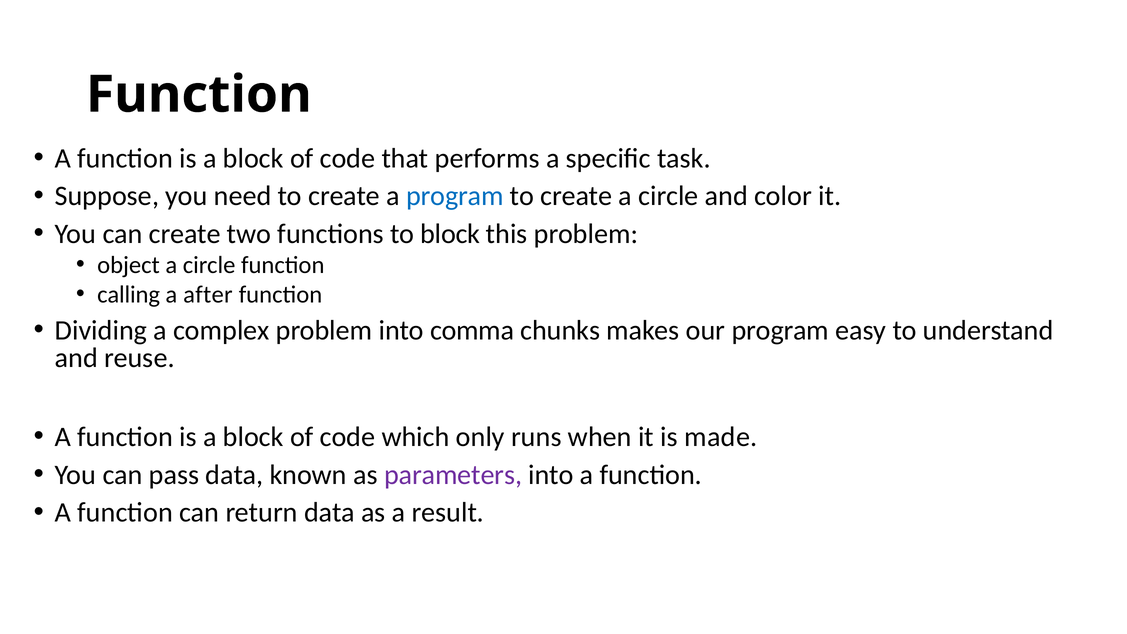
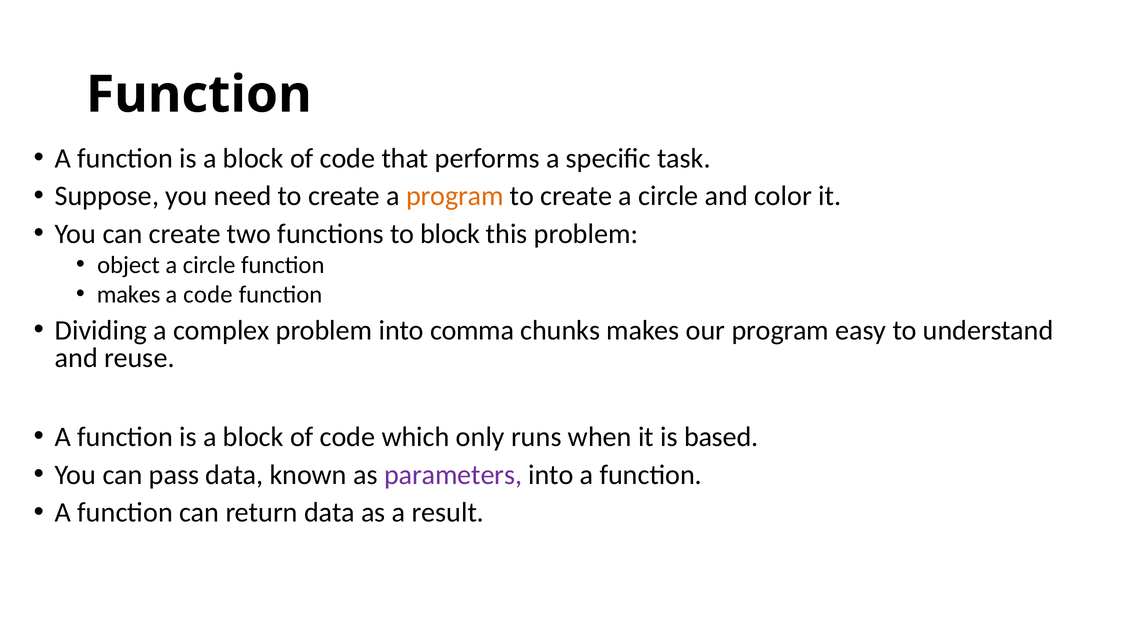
program at (455, 196) colour: blue -> orange
calling at (129, 294): calling -> makes
a after: after -> code
made: made -> based
